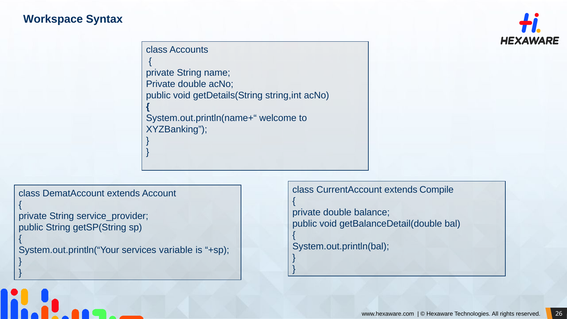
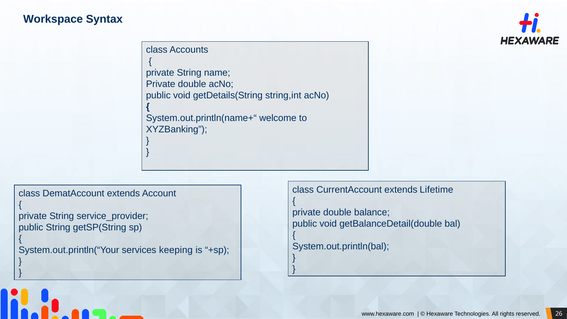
Compile: Compile -> Lifetime
variable: variable -> keeping
